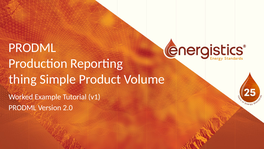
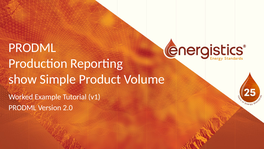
thing: thing -> show
